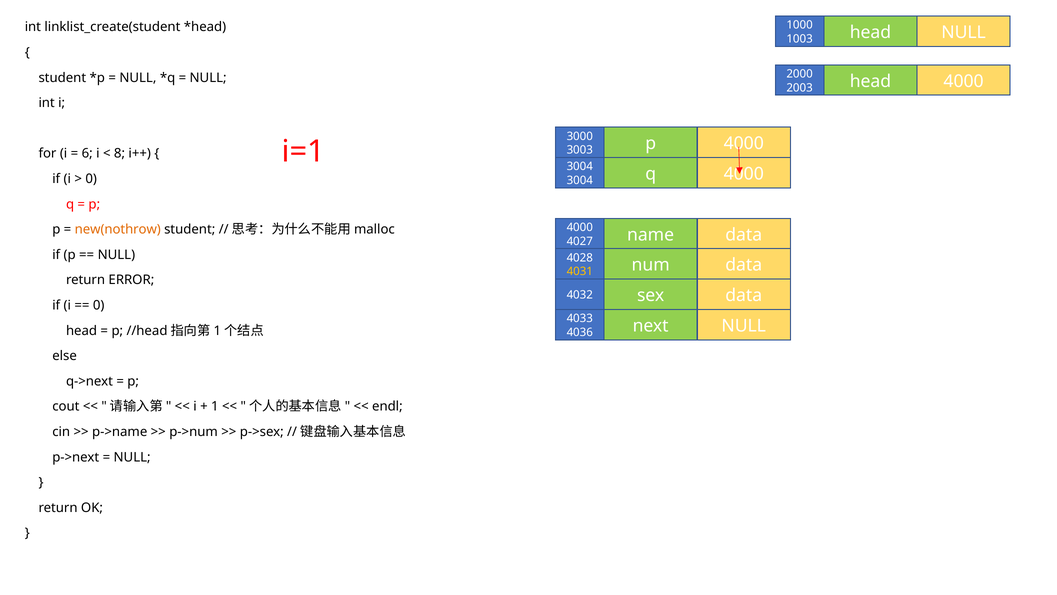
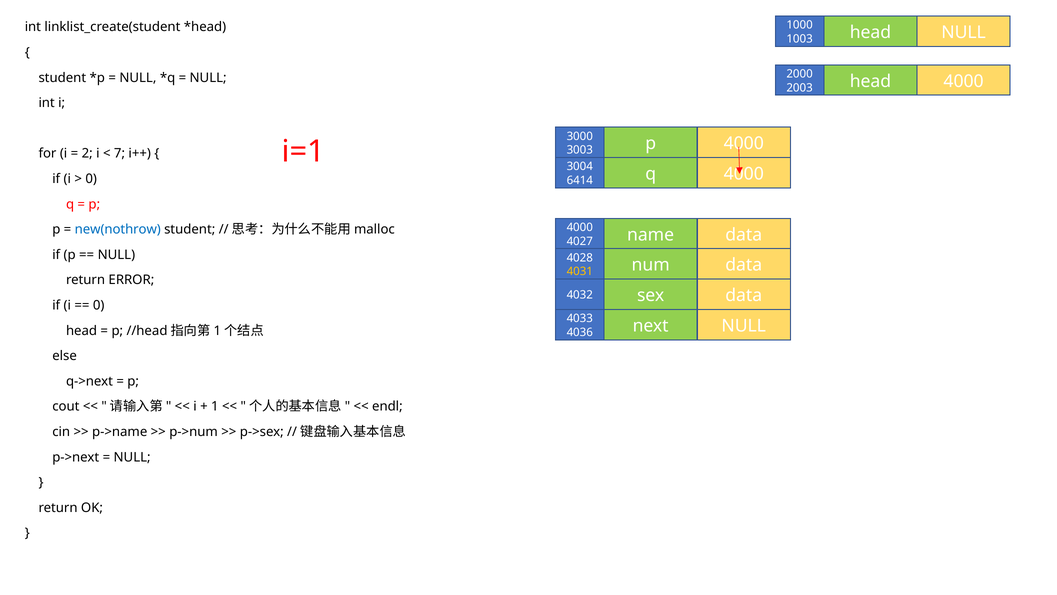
6: 6 -> 2
8: 8 -> 7
3004 at (580, 180): 3004 -> 6414
new(nothrow colour: orange -> blue
